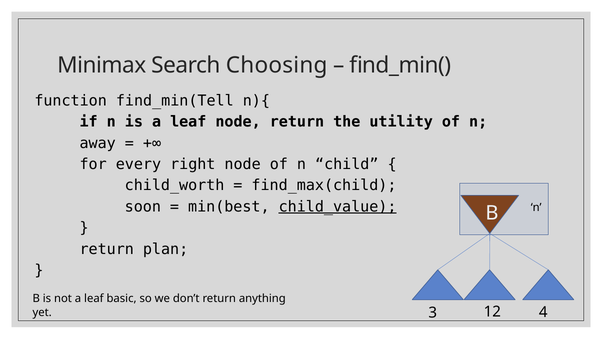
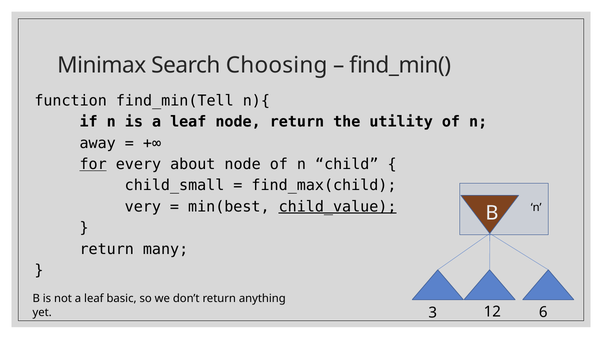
for underline: none -> present
right: right -> about
child_worth: child_worth -> child_small
soon: soon -> very
plan: plan -> many
4: 4 -> 6
